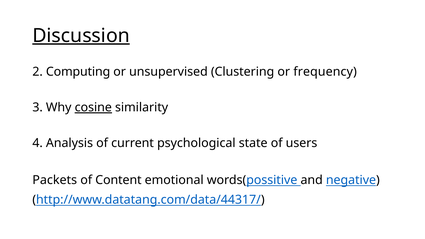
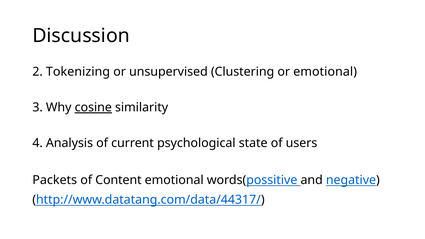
Discussion underline: present -> none
Computing: Computing -> Tokenizing
or frequency: frequency -> emotional
